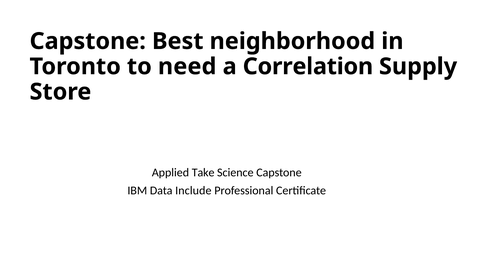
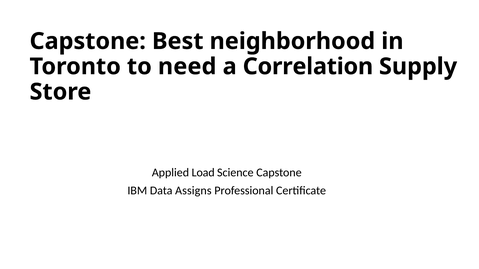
Take: Take -> Load
Include: Include -> Assigns
